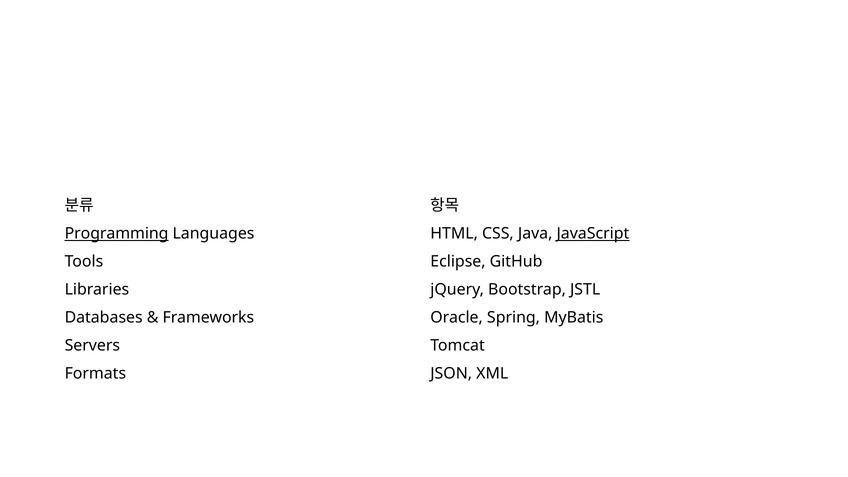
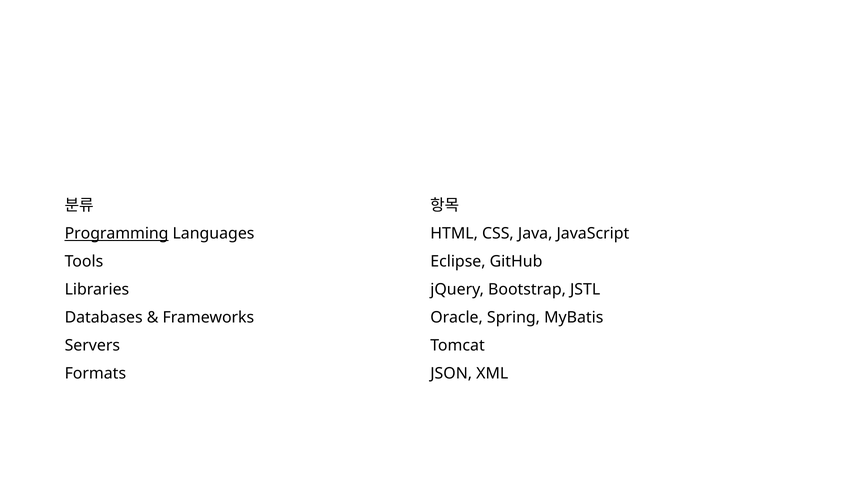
JavaScript underline: present -> none
